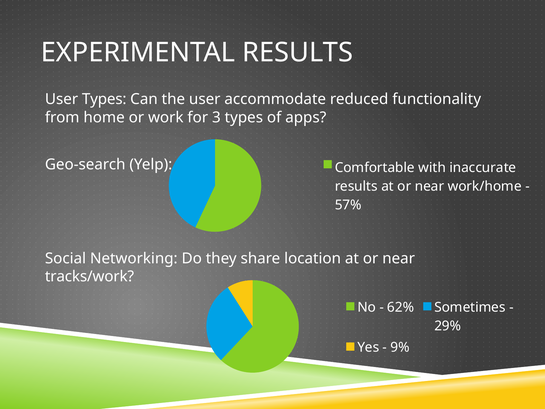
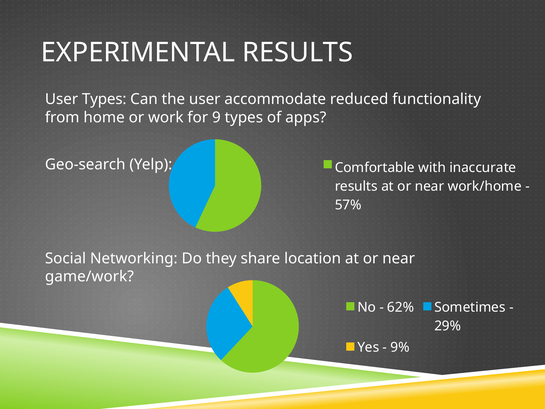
3: 3 -> 9
tracks/work: tracks/work -> game/work
